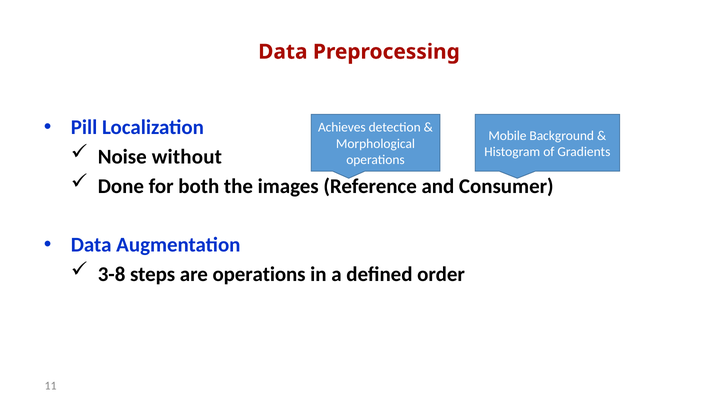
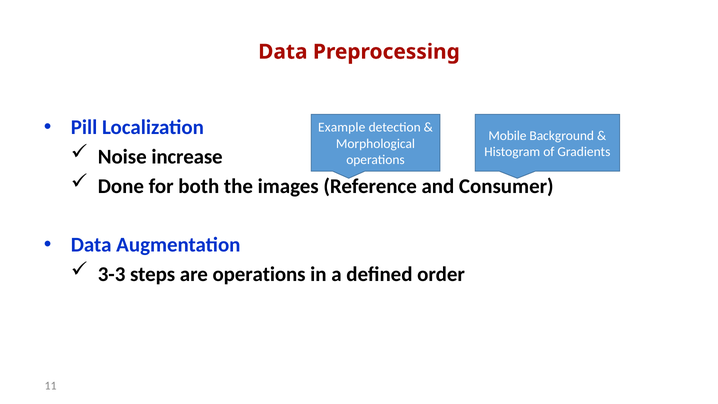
Achieves: Achieves -> Example
without: without -> increase
3-8: 3-8 -> 3-3
